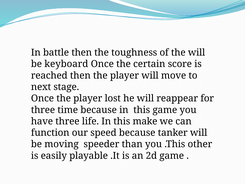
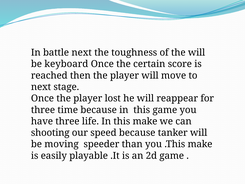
battle then: then -> next
function: function -> shooting
.This other: other -> make
